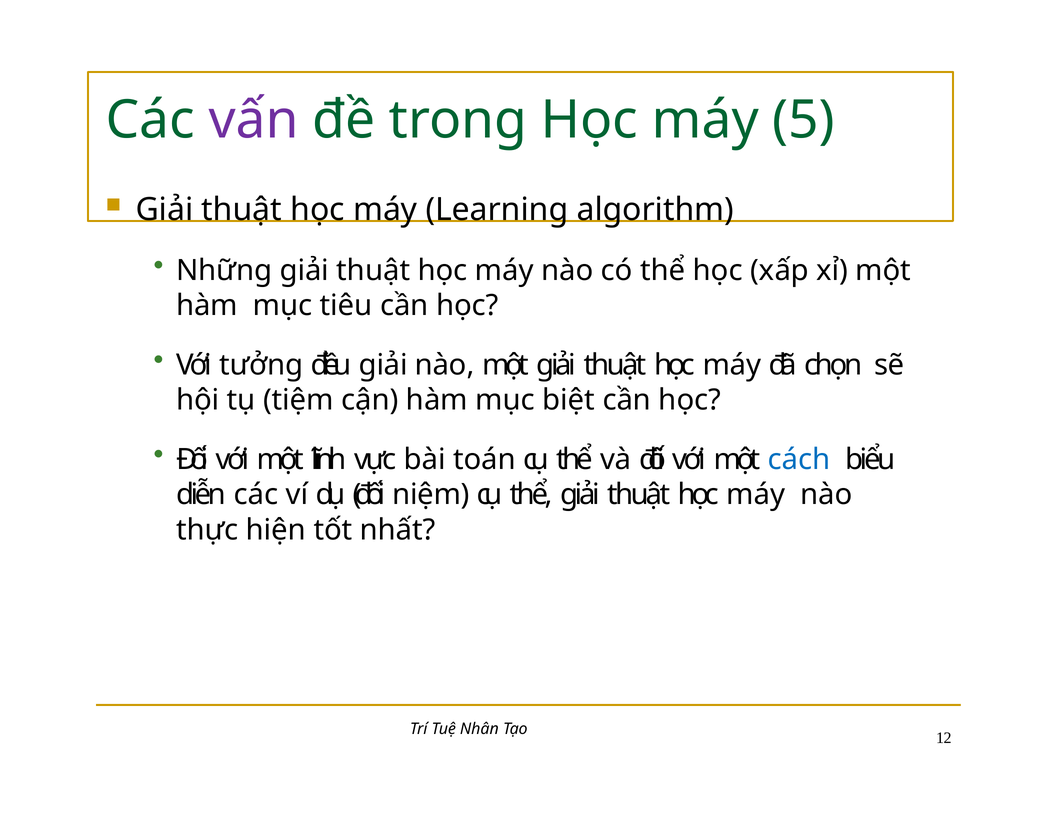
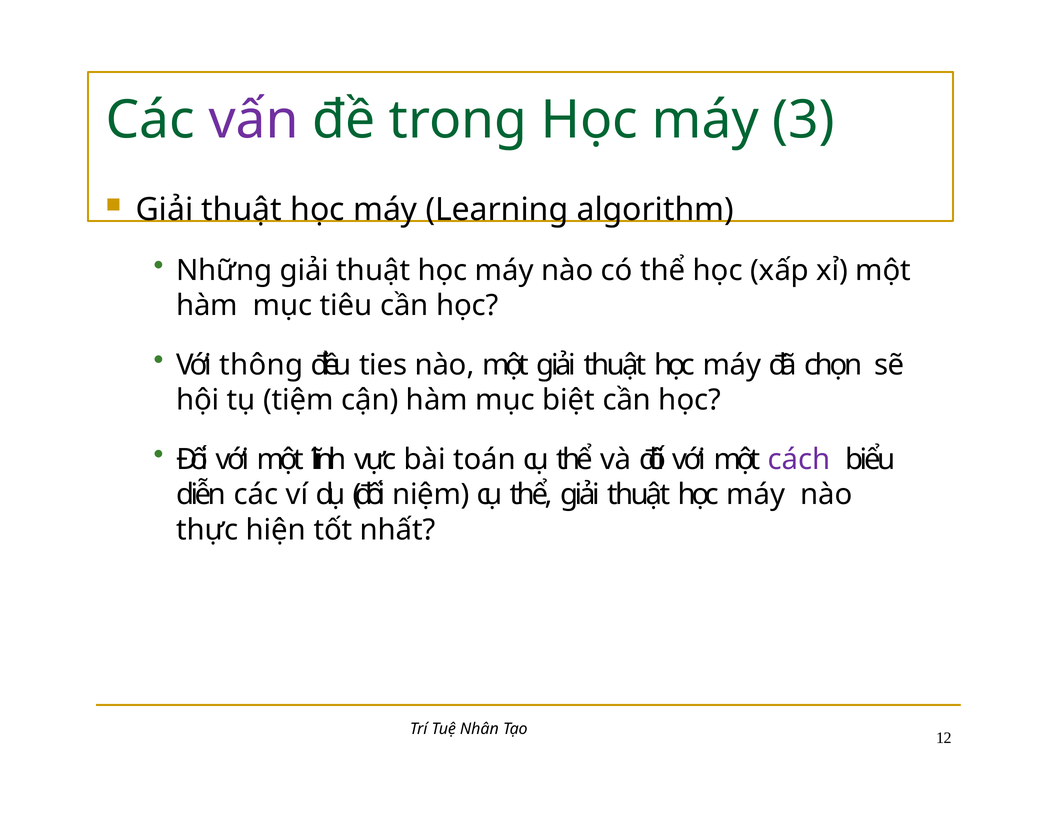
5: 5 -> 3
tưởng: tưởng -> thông
điều giải: giải -> ties
cách colour: blue -> purple
